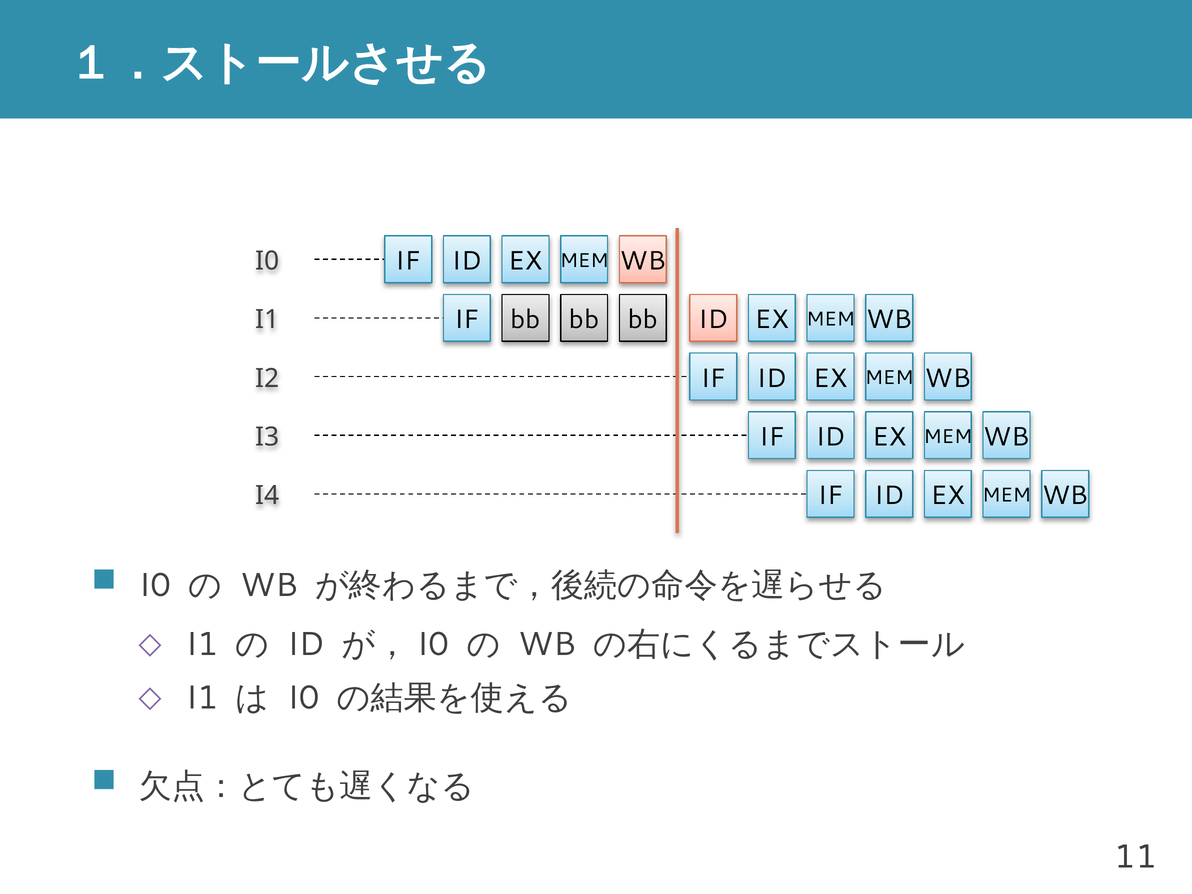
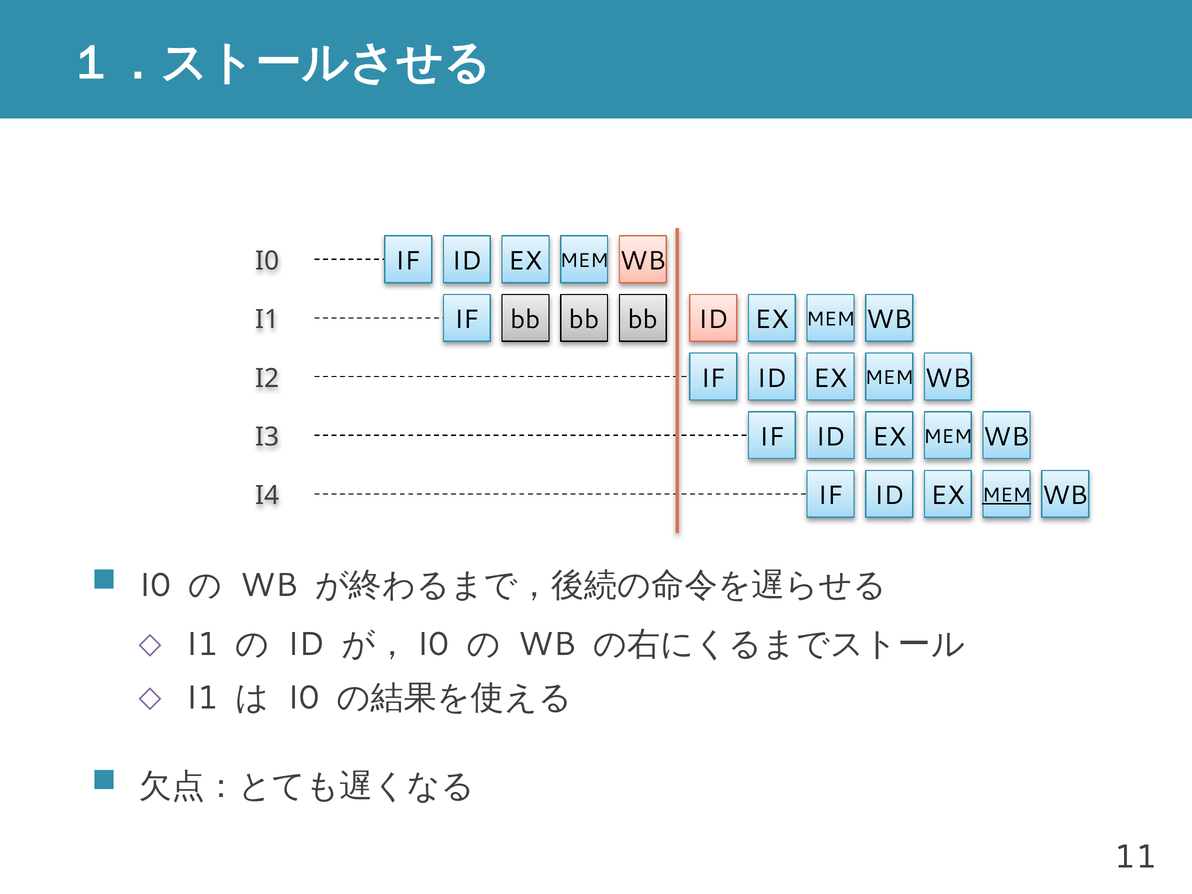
MEM at (1007, 495) underline: none -> present
